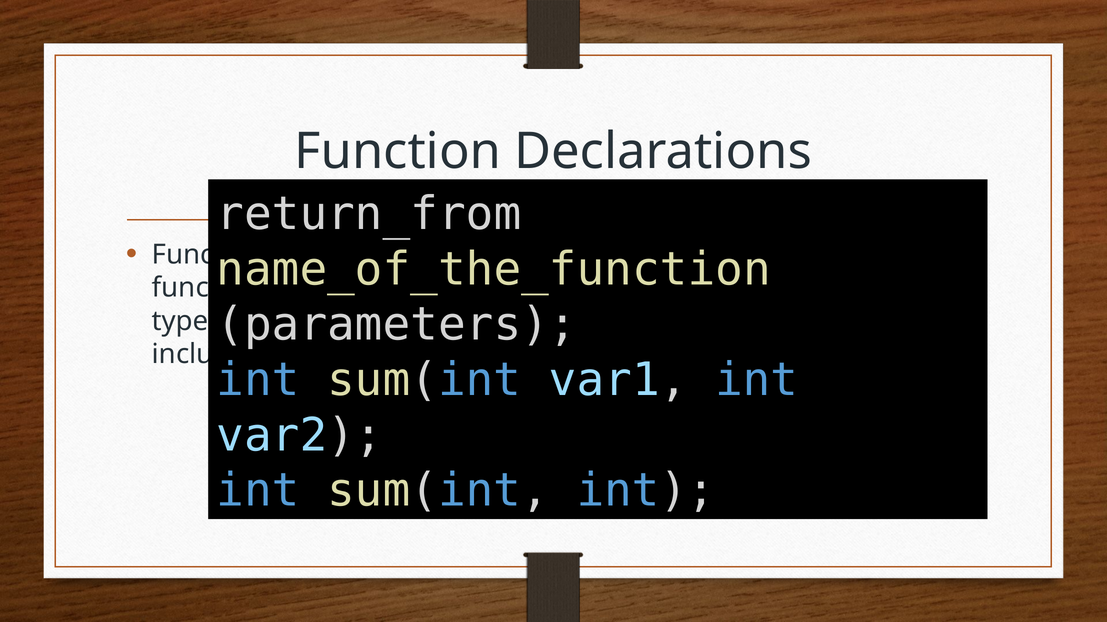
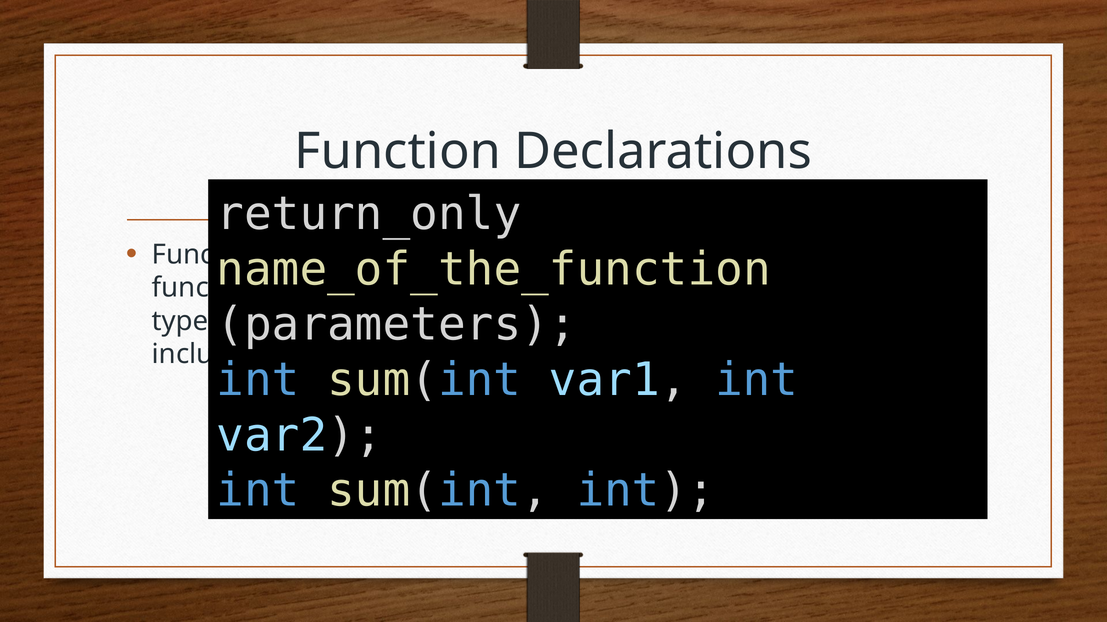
return_from: return_from -> return_only
